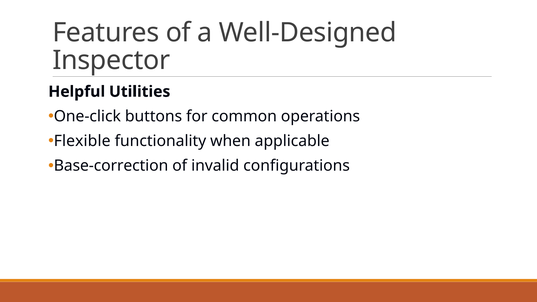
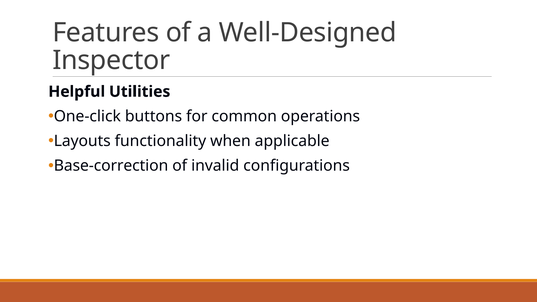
Flexible: Flexible -> Layouts
